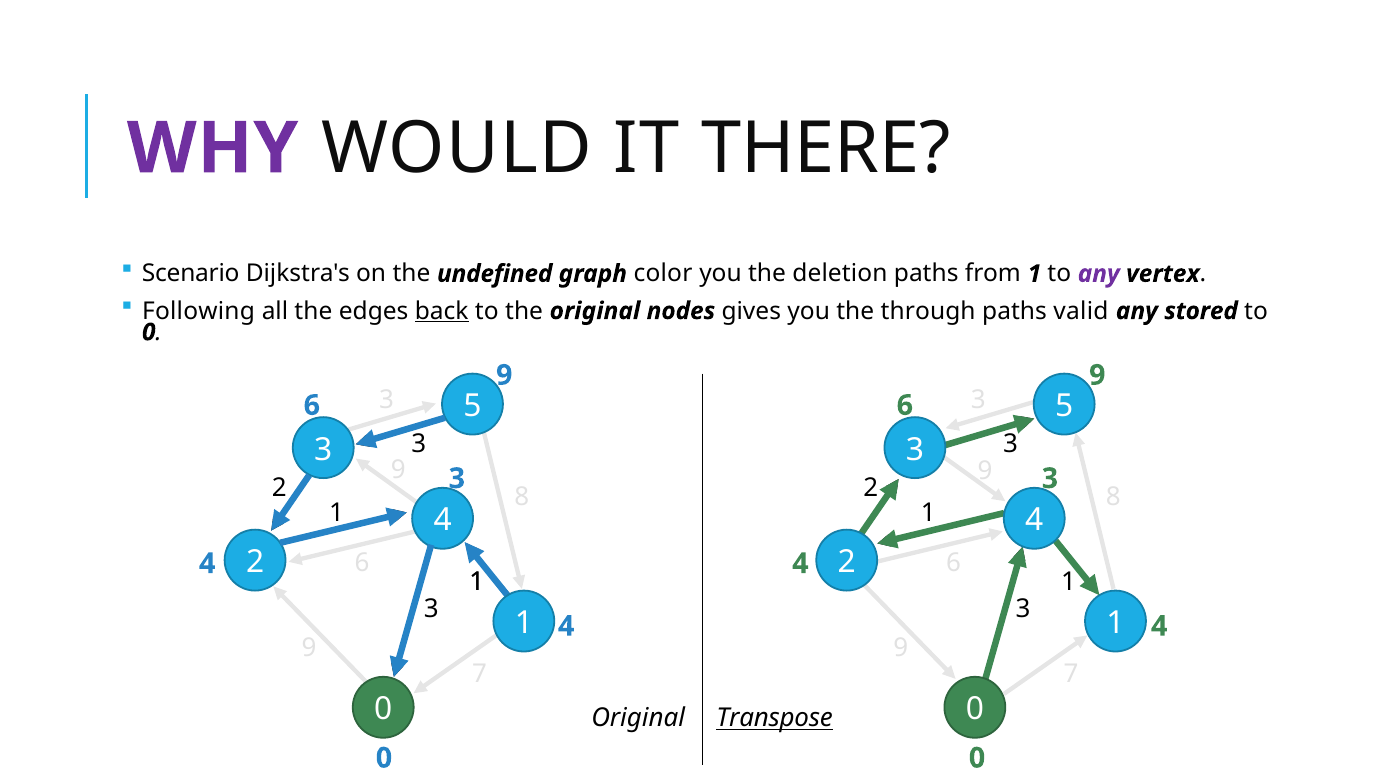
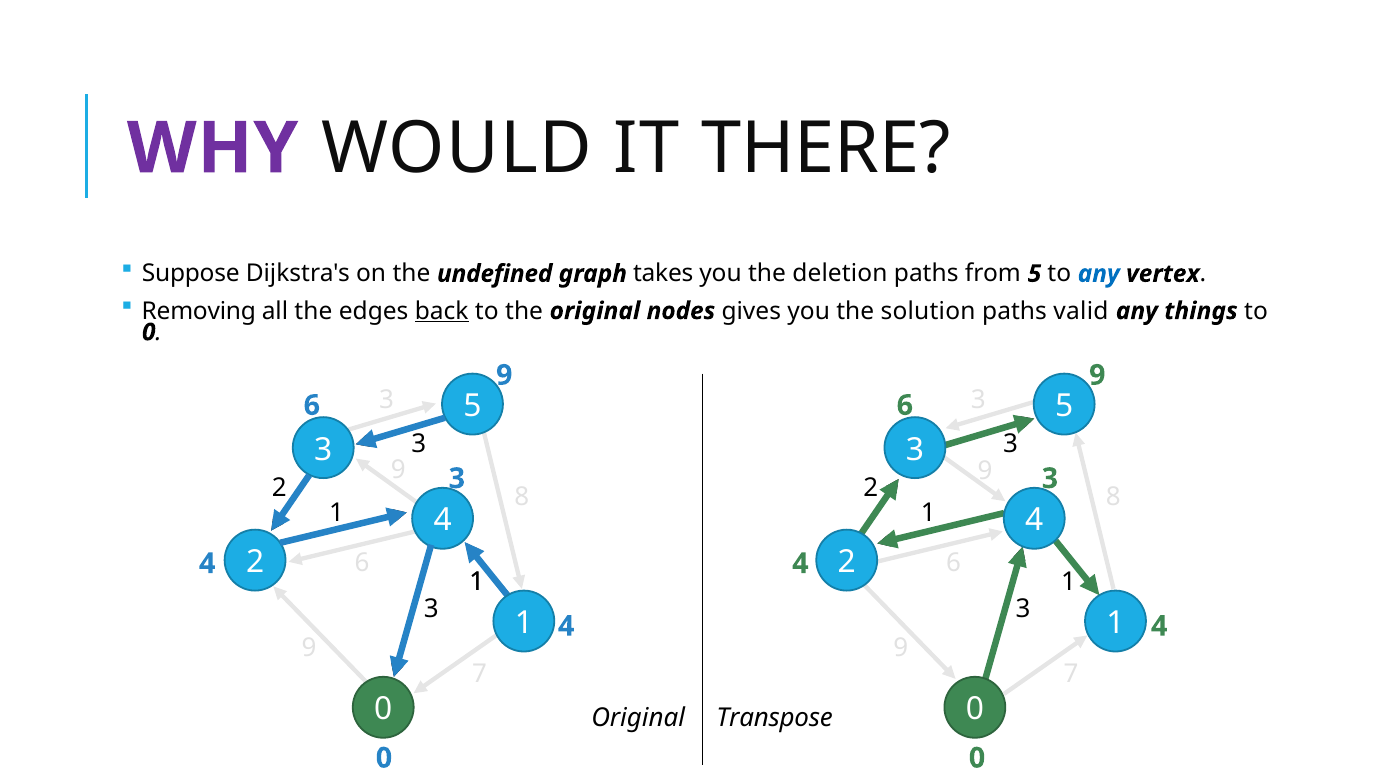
Scenario: Scenario -> Suppose
color: color -> takes
from 1: 1 -> 5
any at (1099, 274) colour: purple -> blue
Following: Following -> Removing
through: through -> solution
stored: stored -> things
Transpose underline: present -> none
